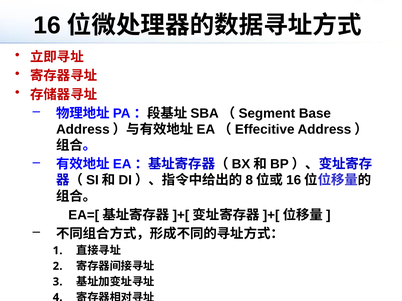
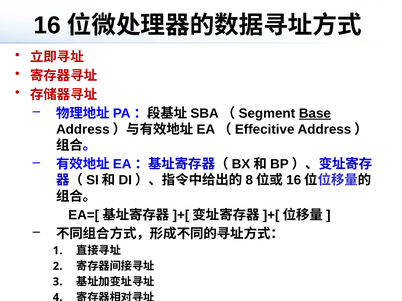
Base underline: none -> present
